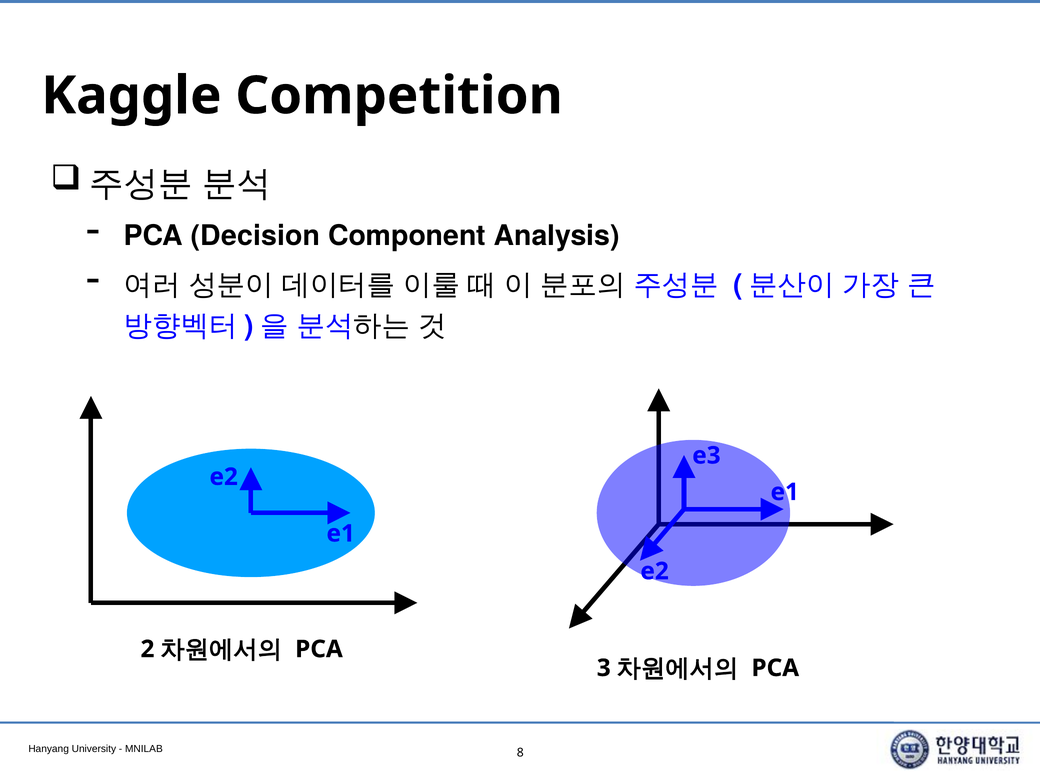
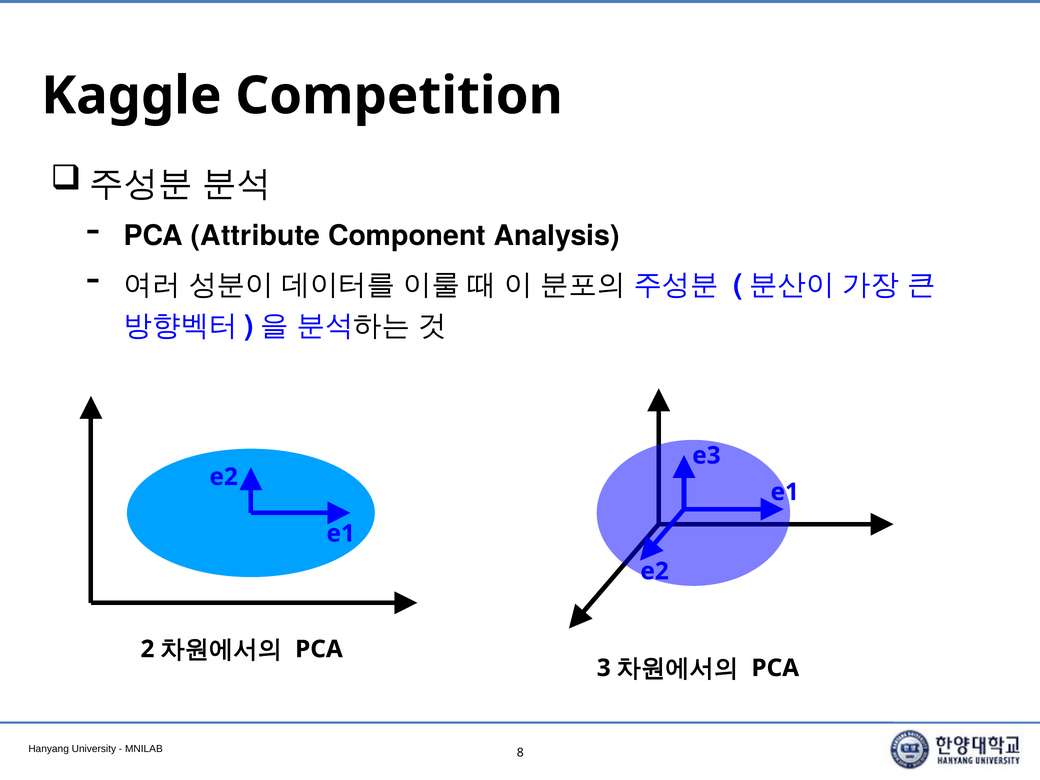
Decision: Decision -> Attribute
